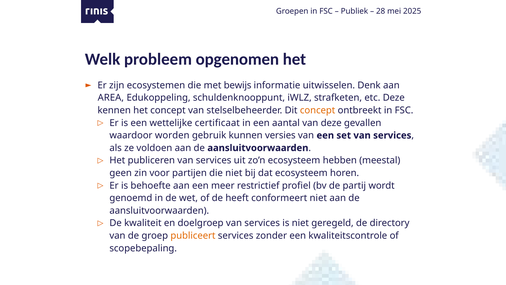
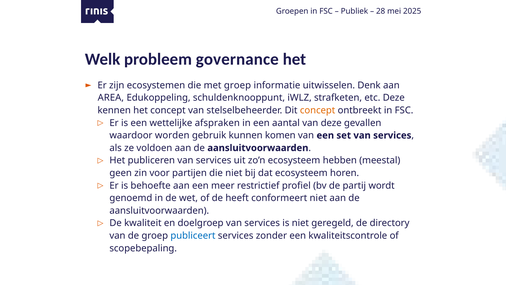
opgenomen: opgenomen -> governance
met bewijs: bewijs -> groep
certificaat: certificaat -> afspraken
versies: versies -> komen
publiceert colour: orange -> blue
